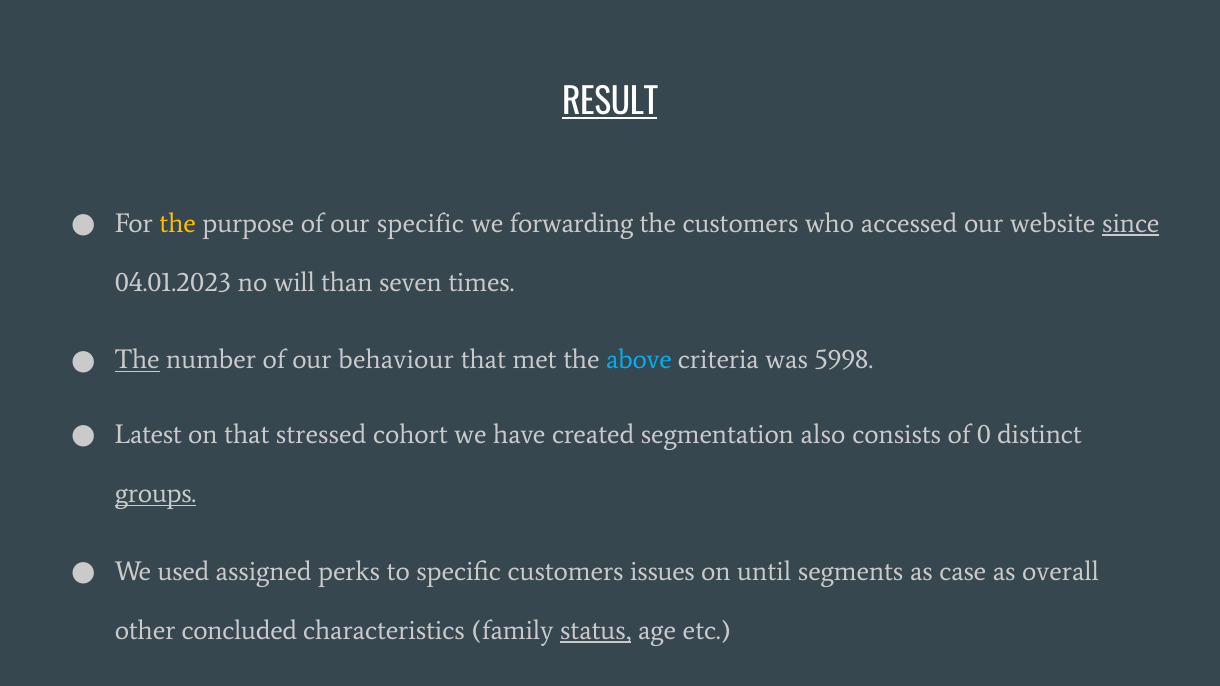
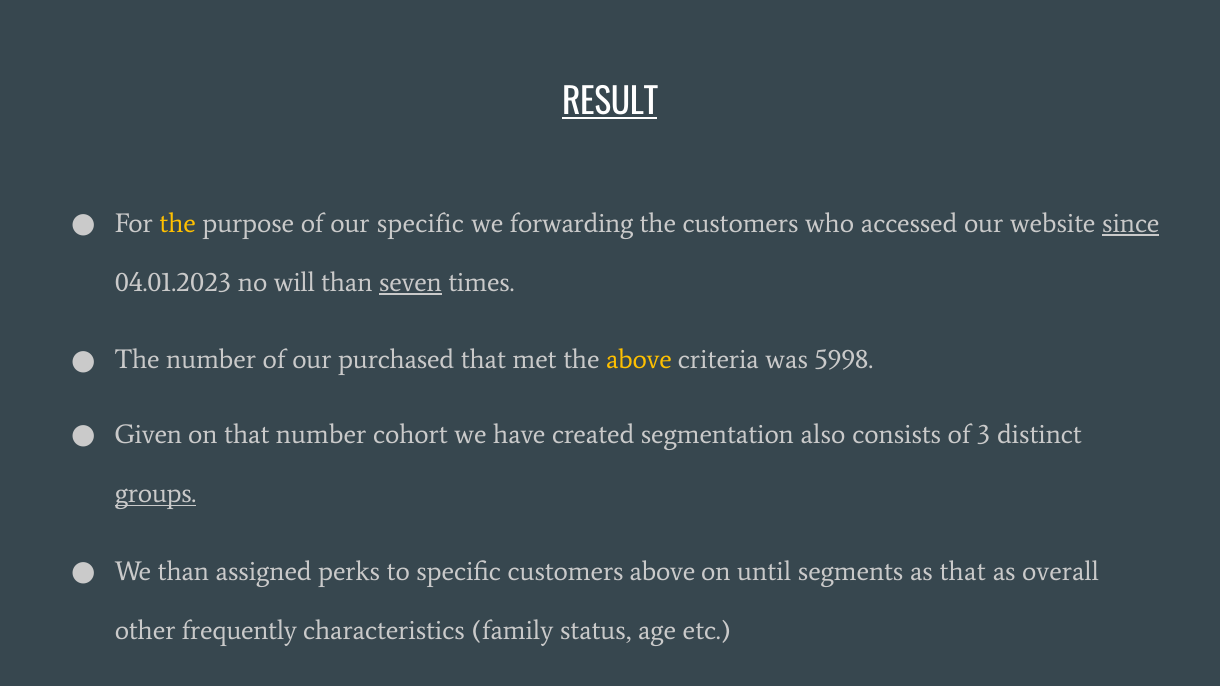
seven underline: none -> present
The at (137, 360) underline: present -> none
behaviour: behaviour -> purchased
above at (639, 360) colour: light blue -> yellow
Latest: Latest -> Given
that stressed: stressed -> number
0: 0 -> 3
We used: used -> than
customers issues: issues -> above
as case: case -> that
concluded: concluded -> frequently
status underline: present -> none
